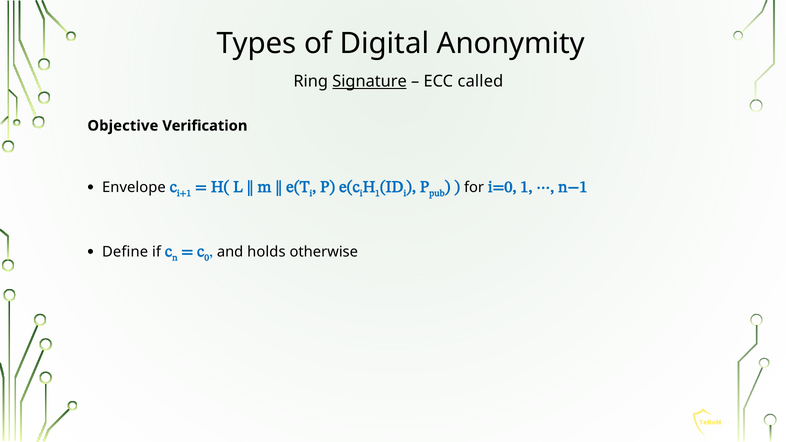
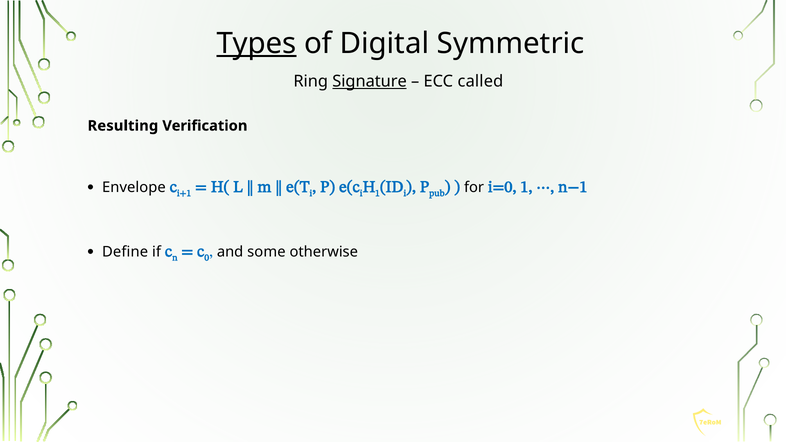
Types underline: none -> present
Anonymity: Anonymity -> Symmetric
Objective: Objective -> Resulting
holds: holds -> some
